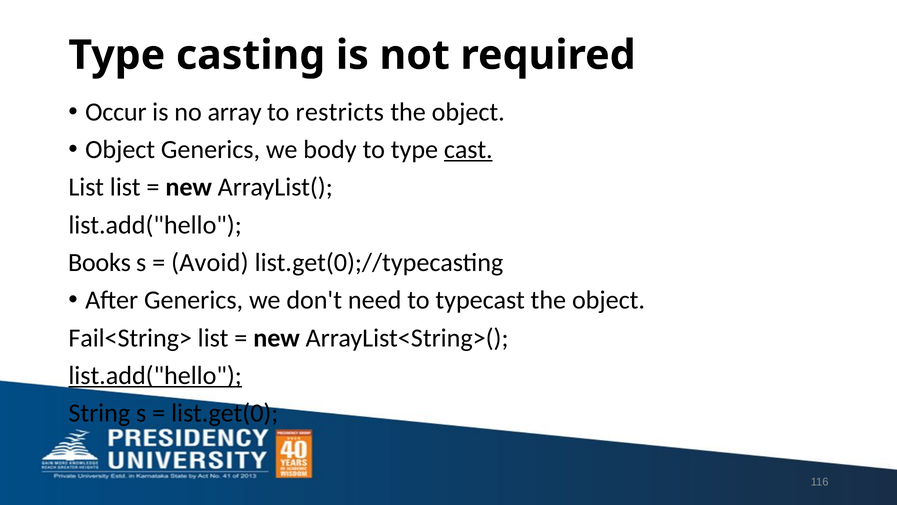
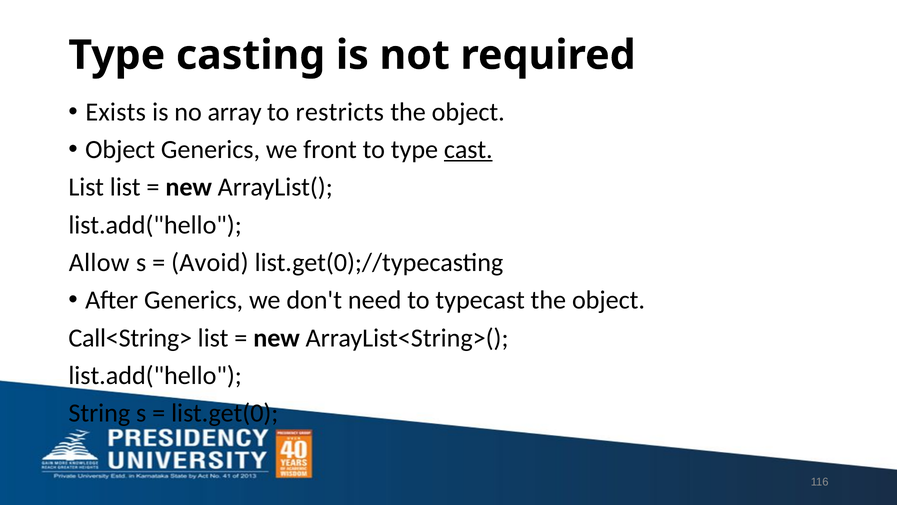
Occur: Occur -> Exists
body: body -> front
Books: Books -> Allow
Fail<String>: Fail<String> -> Call<String>
list.add("hello at (155, 375) underline: present -> none
